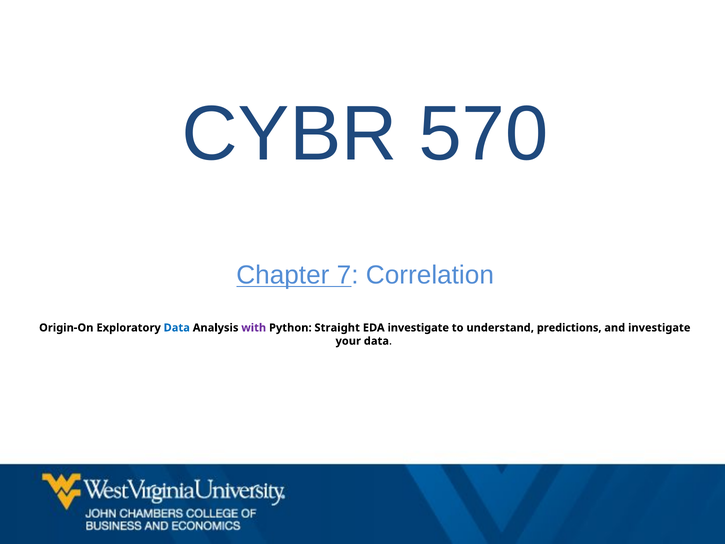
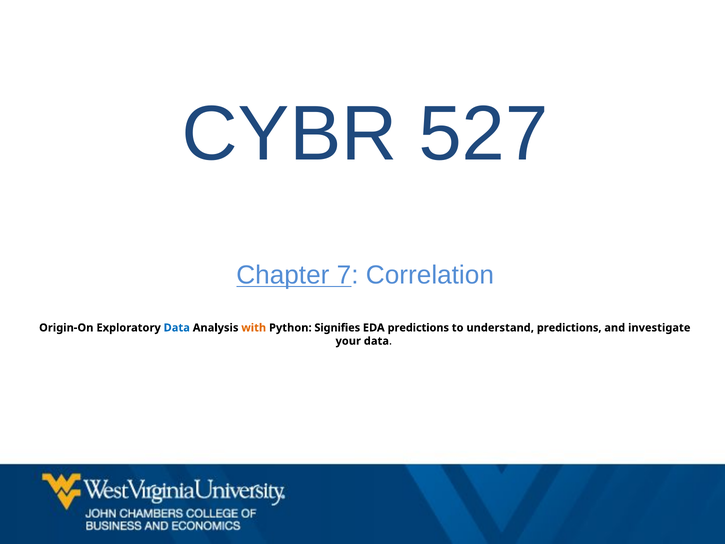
570: 570 -> 527
with colour: purple -> orange
Straight: Straight -> Signifies
EDA investigate: investigate -> predictions
